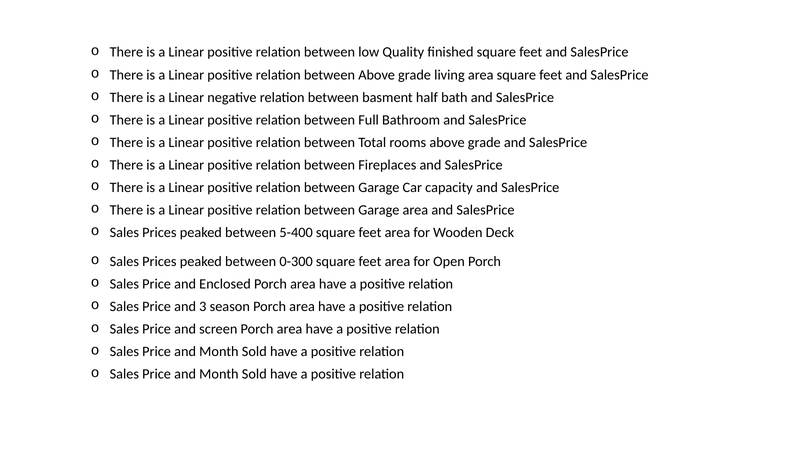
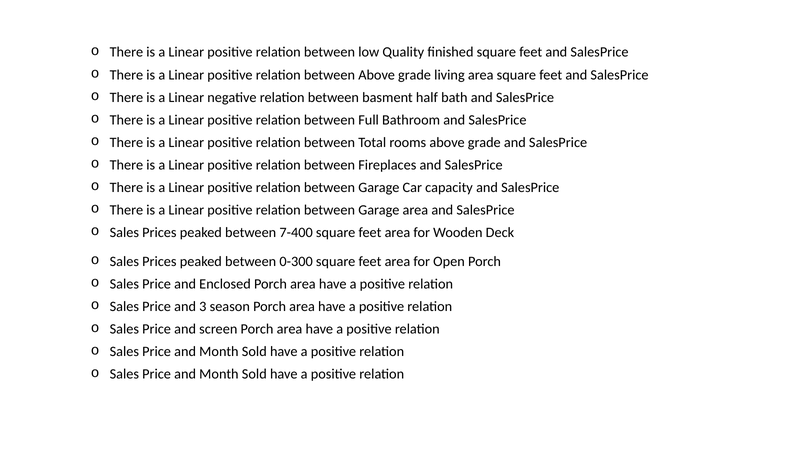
5-400: 5-400 -> 7-400
